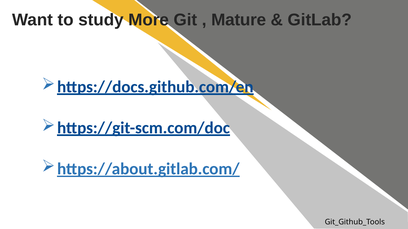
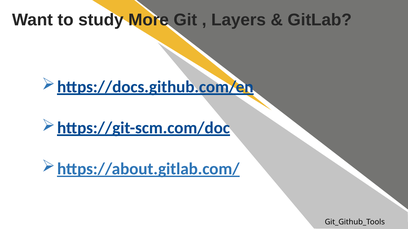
Mature: Mature -> Layers
